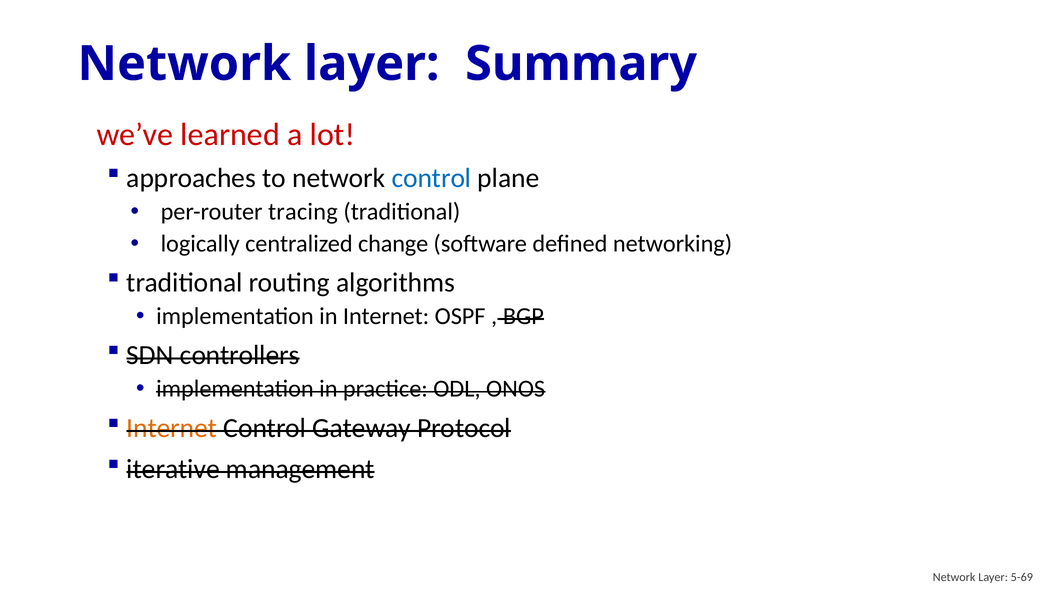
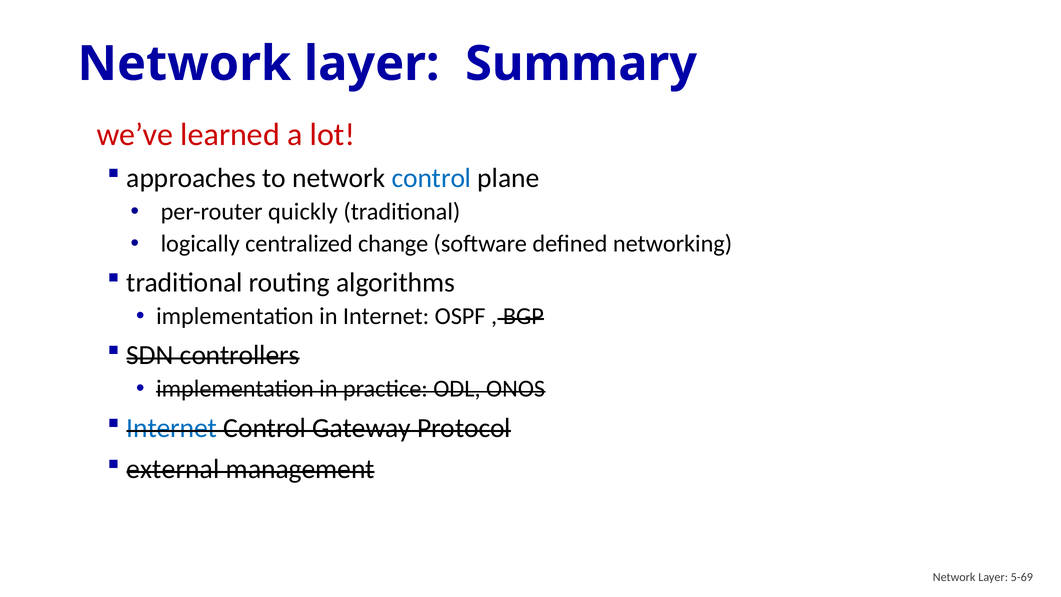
tracing: tracing -> quickly
Internet at (172, 428) colour: orange -> blue
iterative: iterative -> external
